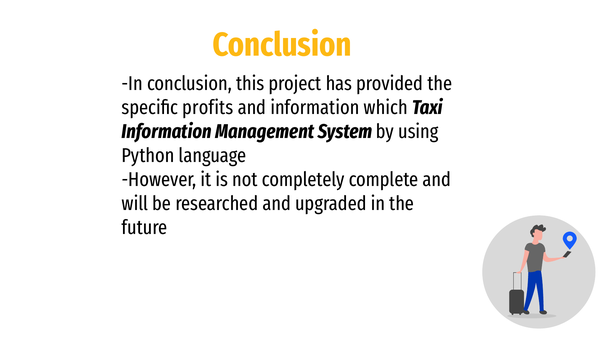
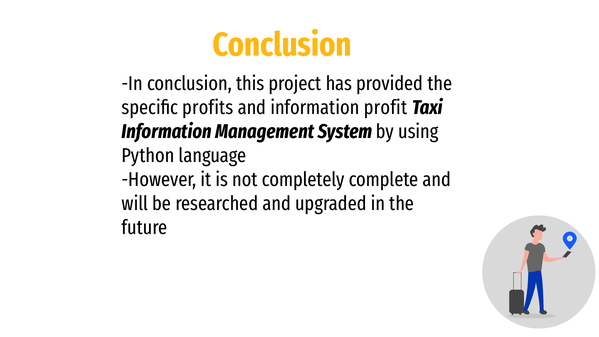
which: which -> profit
